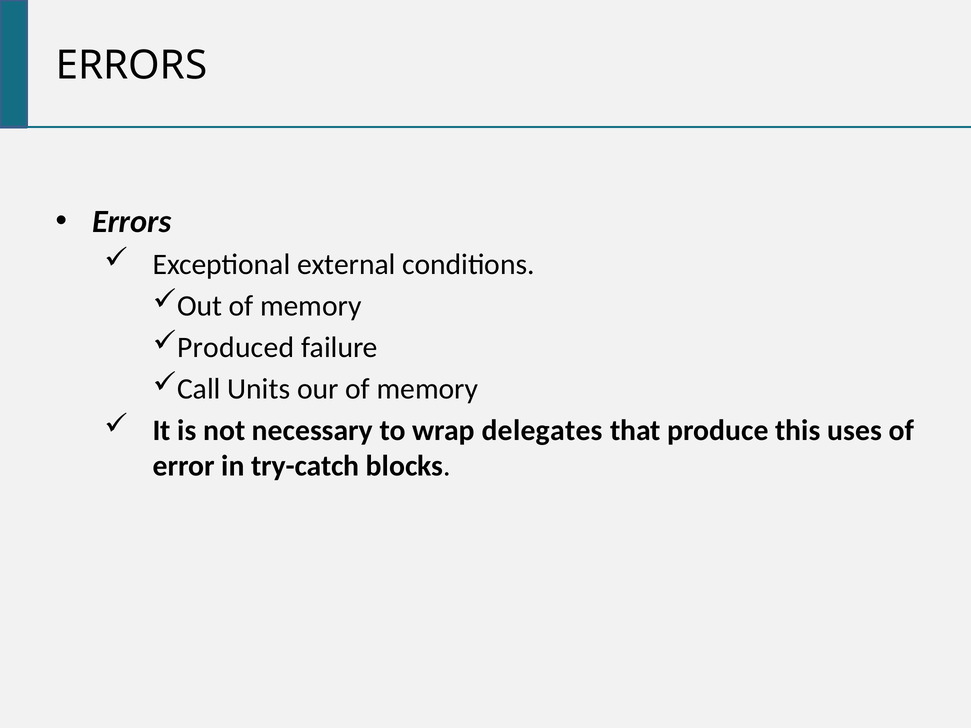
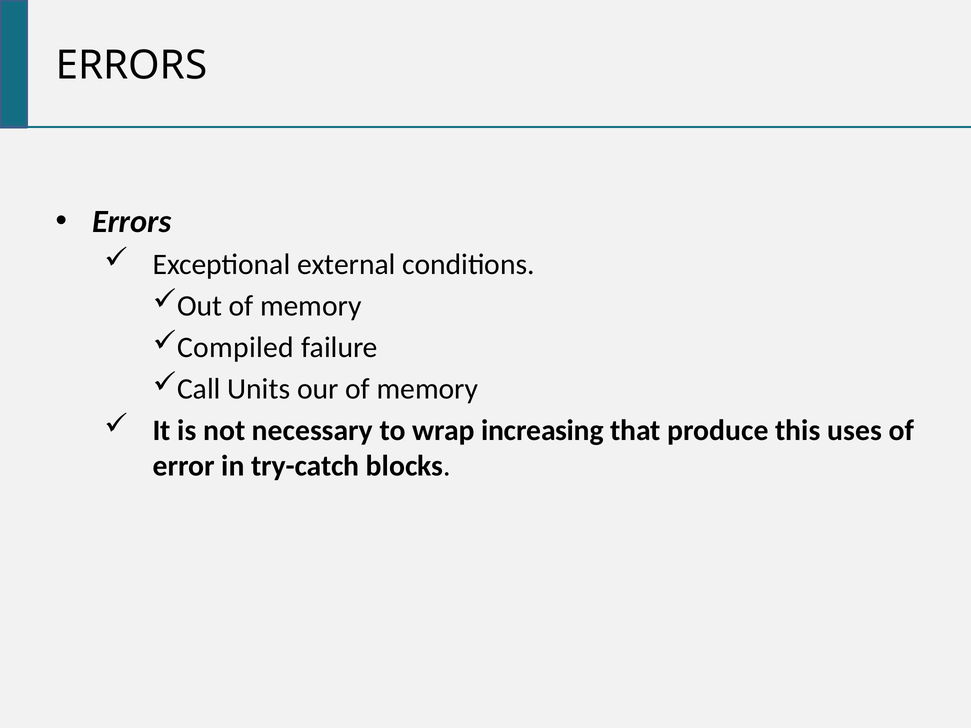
Produced: Produced -> Compiled
delegates: delegates -> increasing
